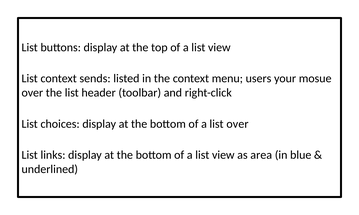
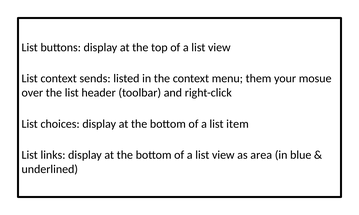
users: users -> them
list over: over -> item
